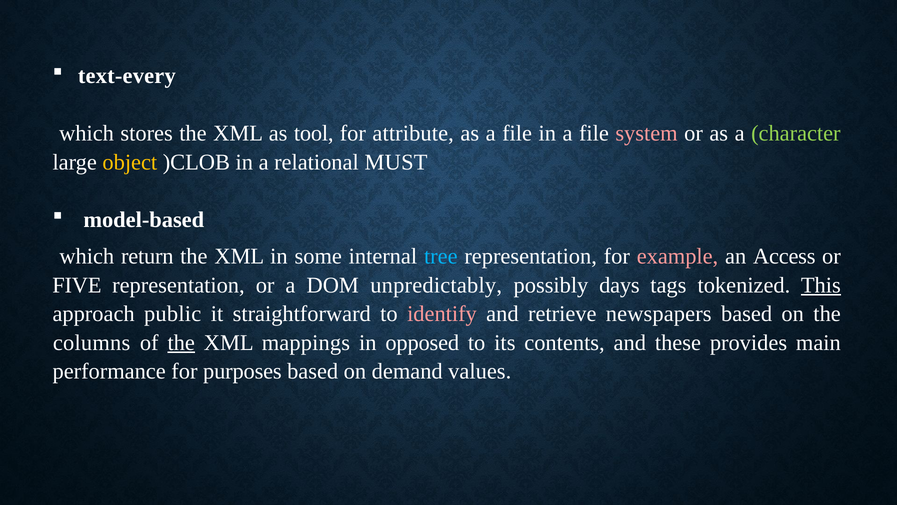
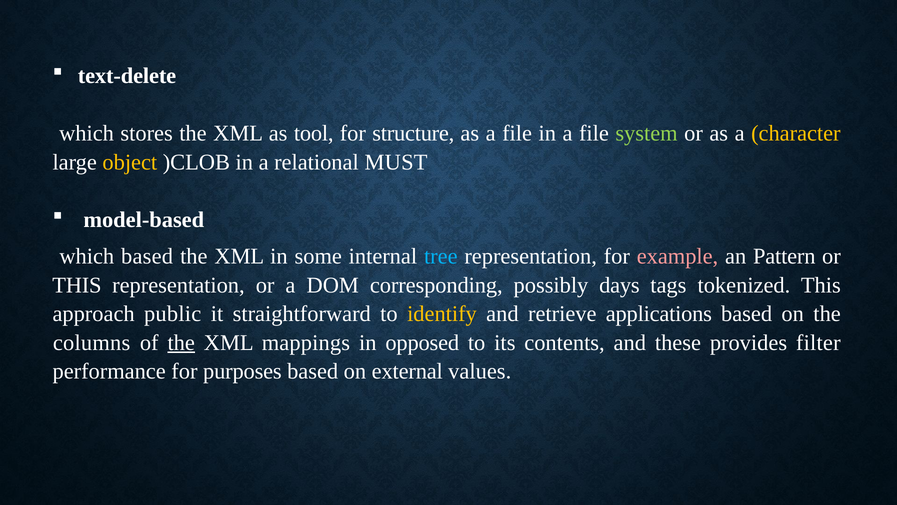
text-every: text-every -> text-delete
attribute: attribute -> structure
system colour: pink -> light green
character colour: light green -> yellow
which return: return -> based
Access: Access -> Pattern
FIVE at (77, 285): FIVE -> THIS
unpredictably: unpredictably -> corresponding
This at (821, 285) underline: present -> none
identify colour: pink -> yellow
newspapers: newspapers -> applications
main: main -> filter
demand: demand -> external
